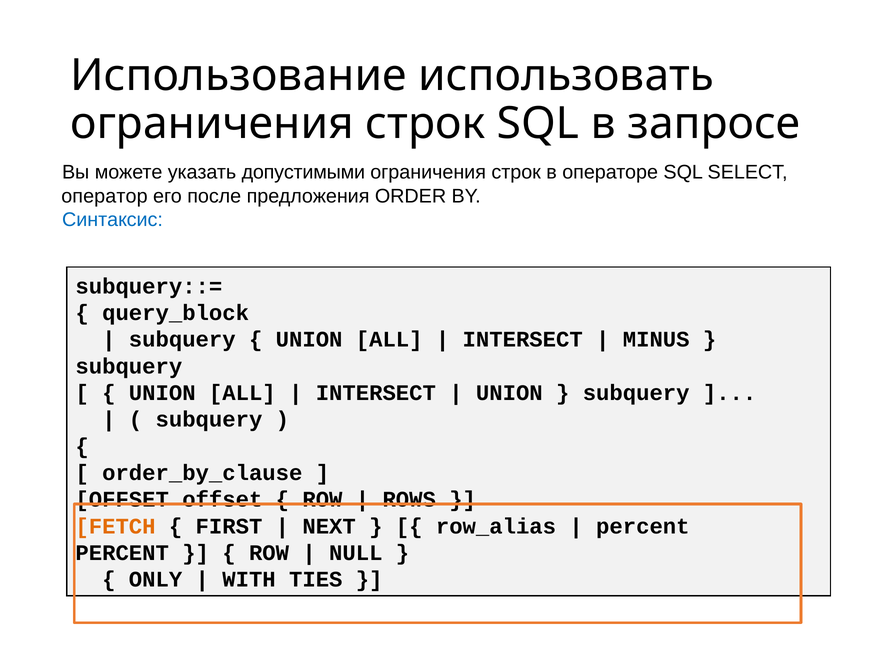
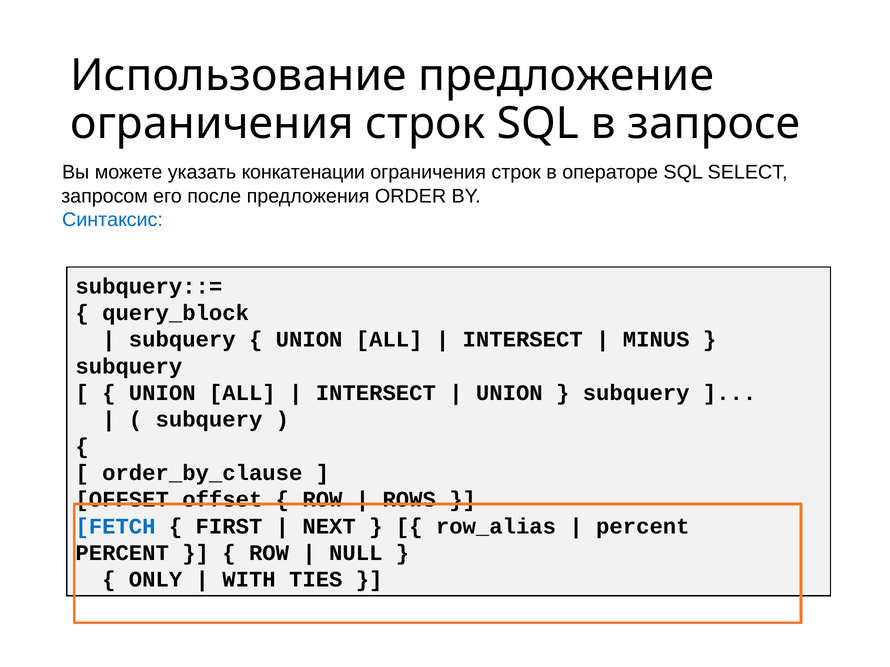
использовать: использовать -> предложение
допустимыми: допустимыми -> конкатенации
оператор: оператор -> запросом
FETCH colour: orange -> blue
